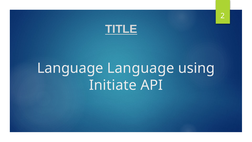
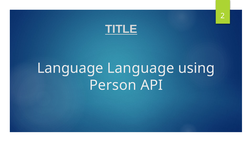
Initiate: Initiate -> Person
